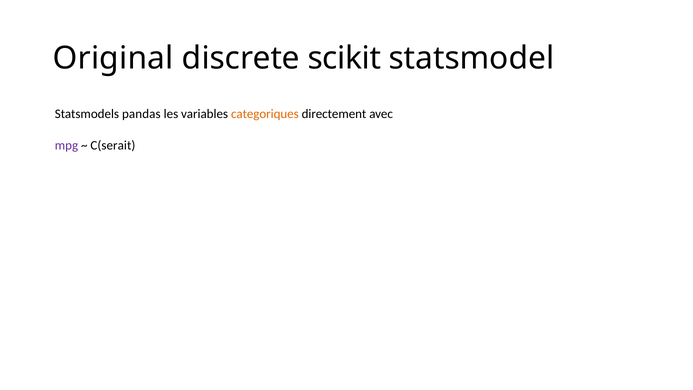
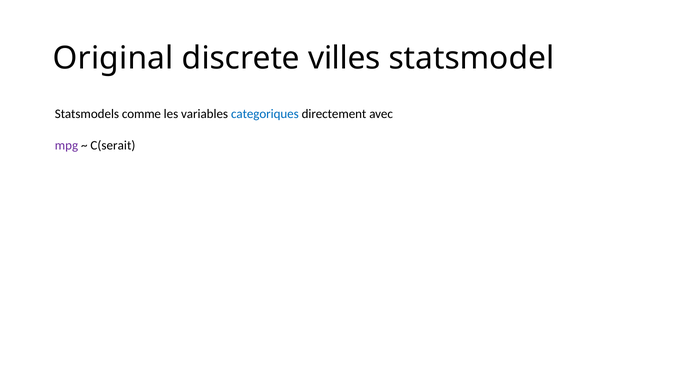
scikit: scikit -> villes
pandas: pandas -> comme
categoriques colour: orange -> blue
